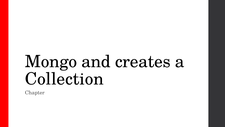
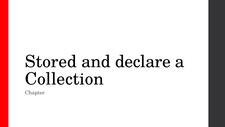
Mongo: Mongo -> Stored
creates: creates -> declare
